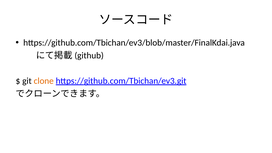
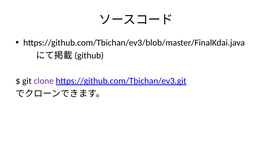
clone colour: orange -> purple
